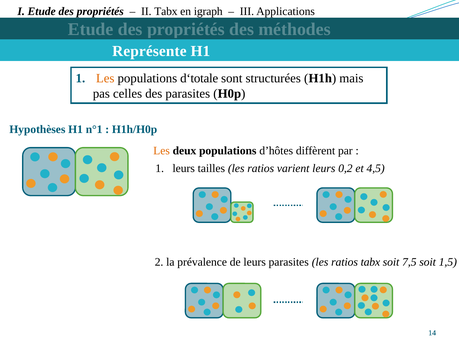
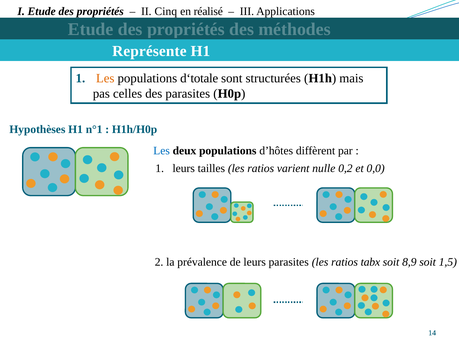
II Tabx: Tabx -> Cinq
igraph: igraph -> réalisé
Les at (162, 151) colour: orange -> blue
varient leurs: leurs -> nulle
4,5: 4,5 -> 0,0
7,5: 7,5 -> 8,9
